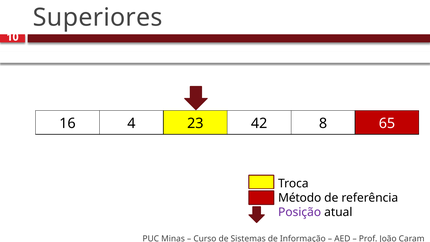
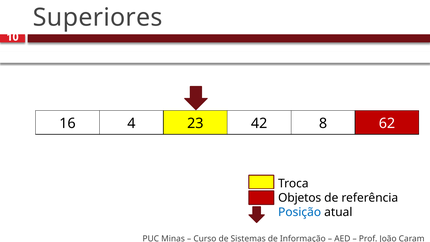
65: 65 -> 62
Método: Método -> Objetos
Posição colour: purple -> blue
